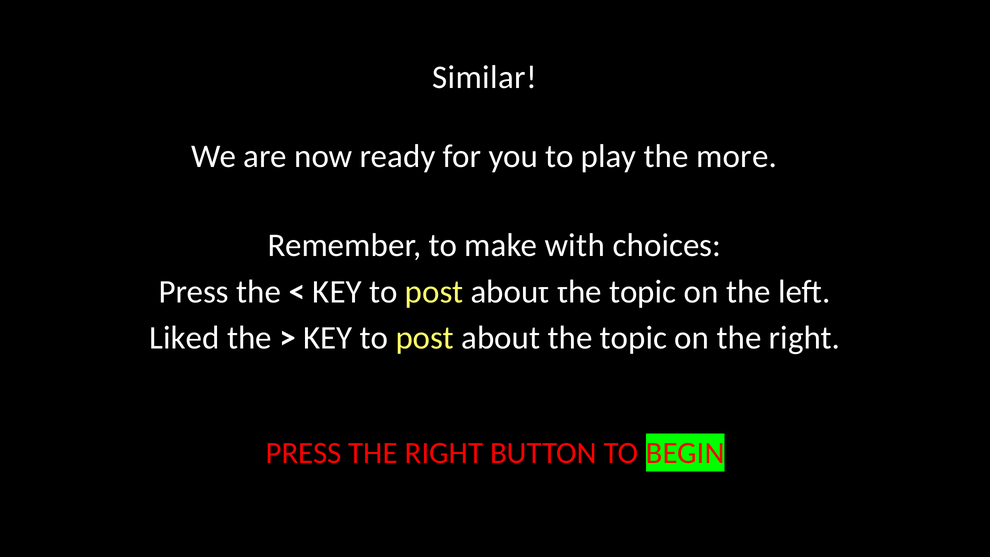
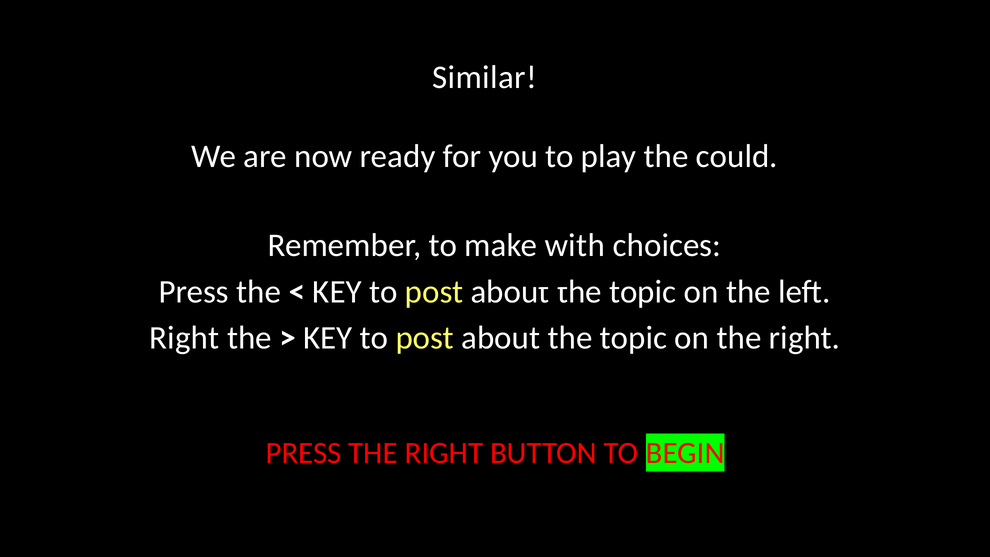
more: more -> could
Liked at (184, 338): Liked -> Right
